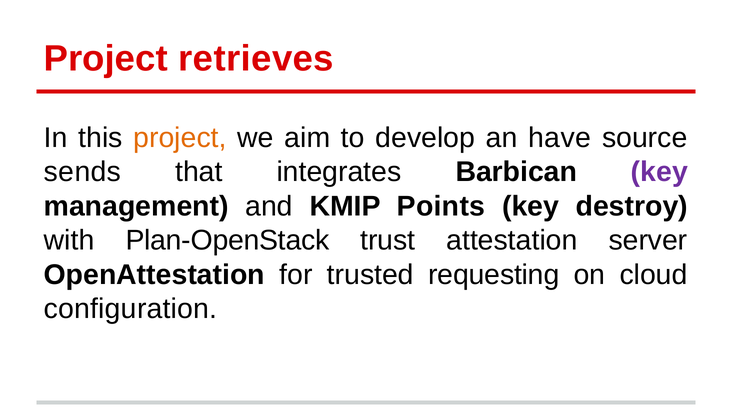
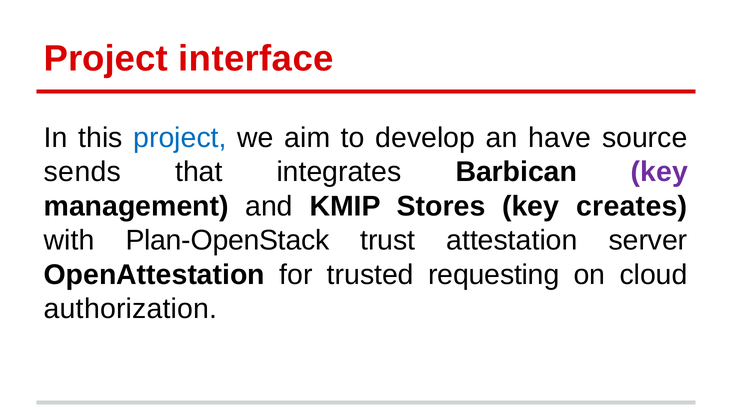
retrieves: retrieves -> interface
project at (180, 138) colour: orange -> blue
Points: Points -> Stores
destroy: destroy -> creates
configuration: configuration -> authorization
